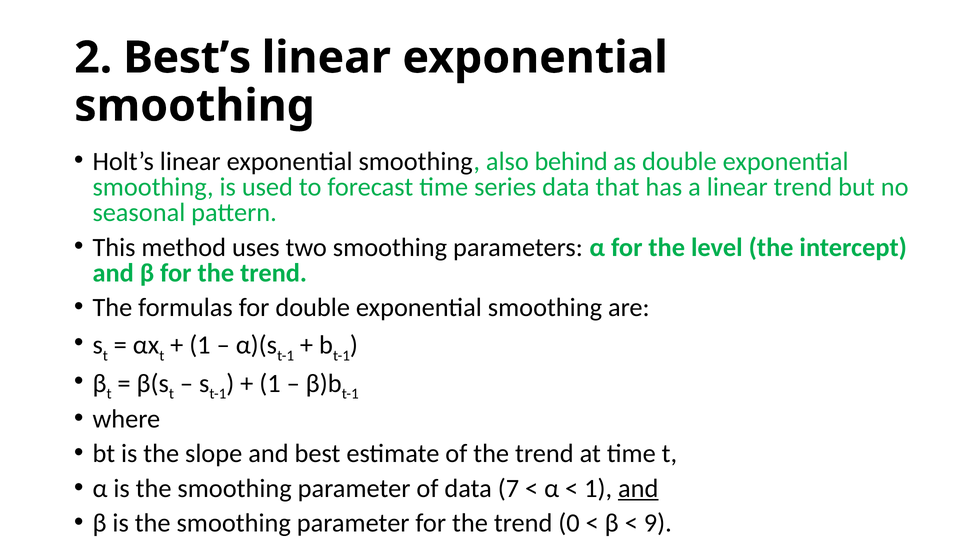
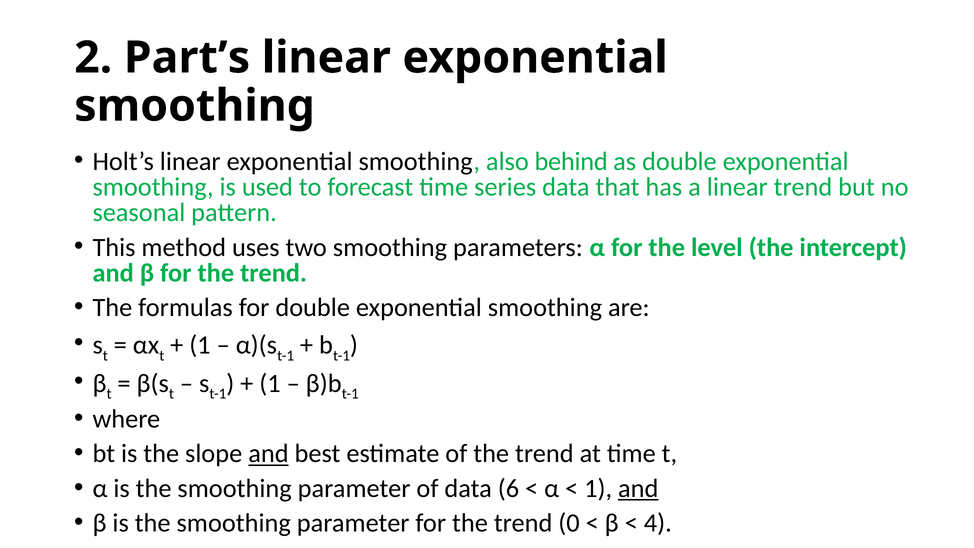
Best’s: Best’s -> Part’s
and at (268, 454) underline: none -> present
7: 7 -> 6
9: 9 -> 4
